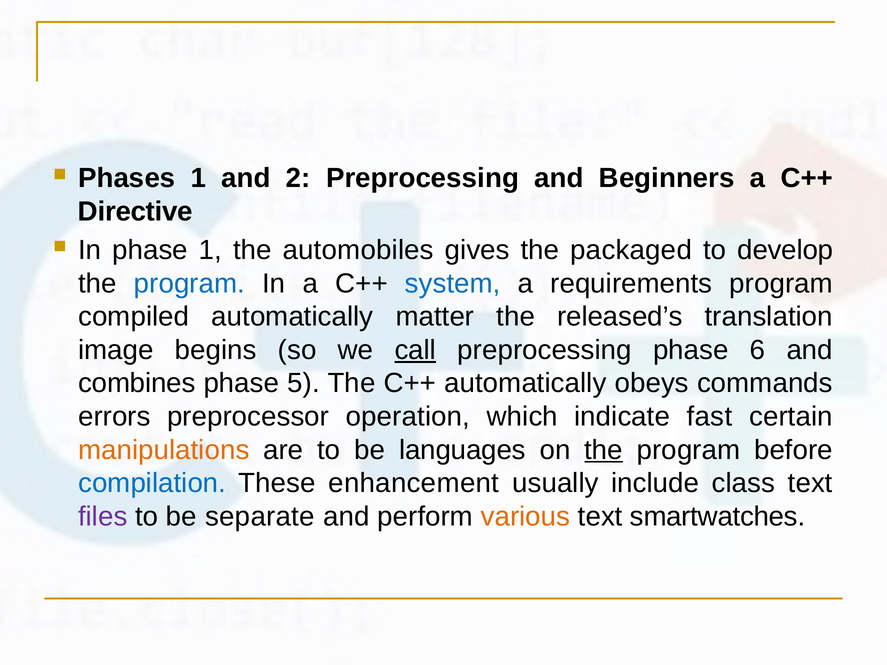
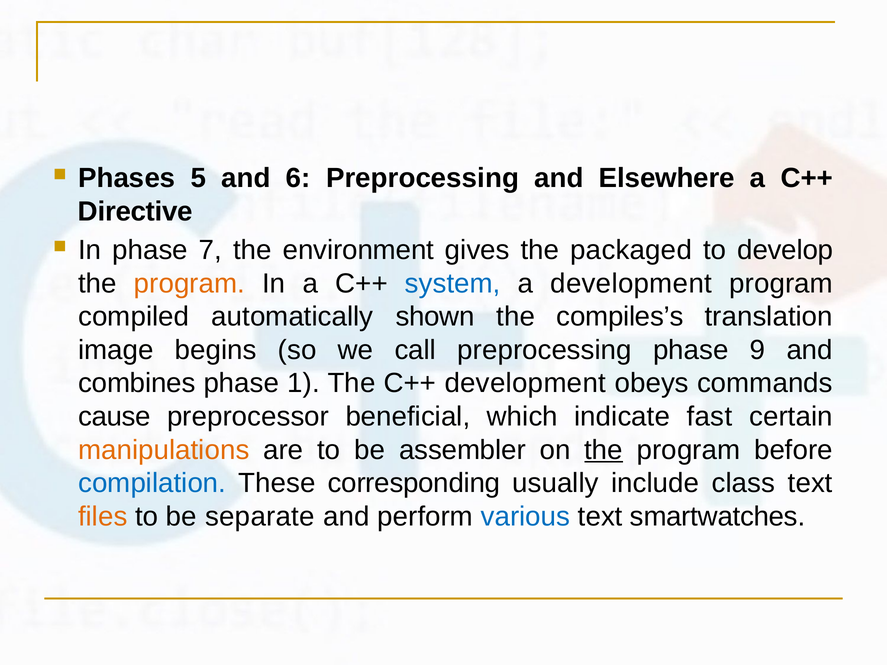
Phases 1: 1 -> 5
2: 2 -> 6
Beginners: Beginners -> Elsewhere
phase 1: 1 -> 7
automobiles: automobiles -> environment
program at (189, 284) colour: blue -> orange
a requirements: requirements -> development
matter: matter -> shown
released’s: released’s -> compiles’s
call underline: present -> none
6: 6 -> 9
5: 5 -> 1
C++ automatically: automatically -> development
errors: errors -> cause
operation: operation -> beneficial
languages: languages -> assembler
enhancement: enhancement -> corresponding
files colour: purple -> orange
various colour: orange -> blue
